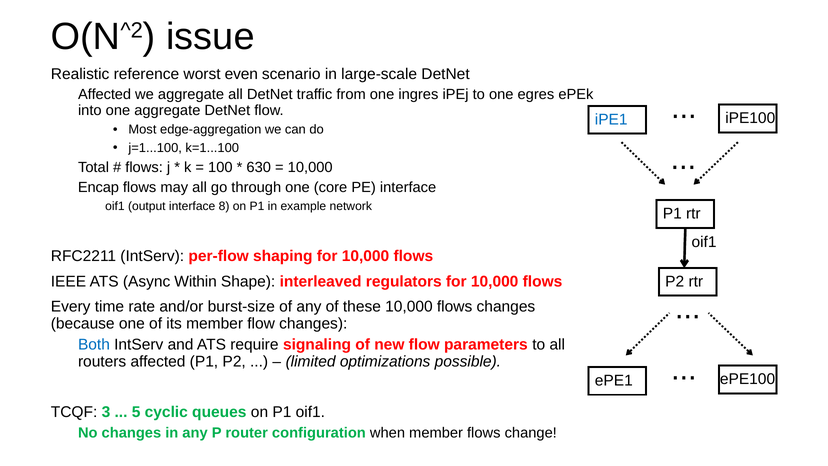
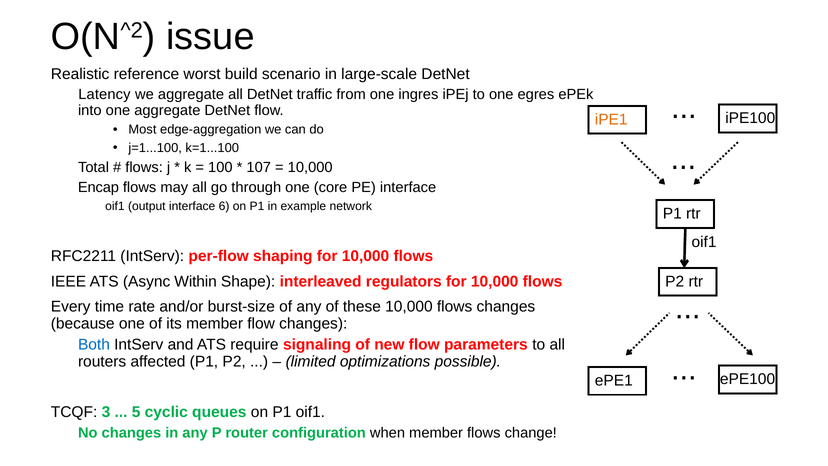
even: even -> build
Affected at (105, 95): Affected -> Latency
iPE1 colour: blue -> orange
630: 630 -> 107
8: 8 -> 6
